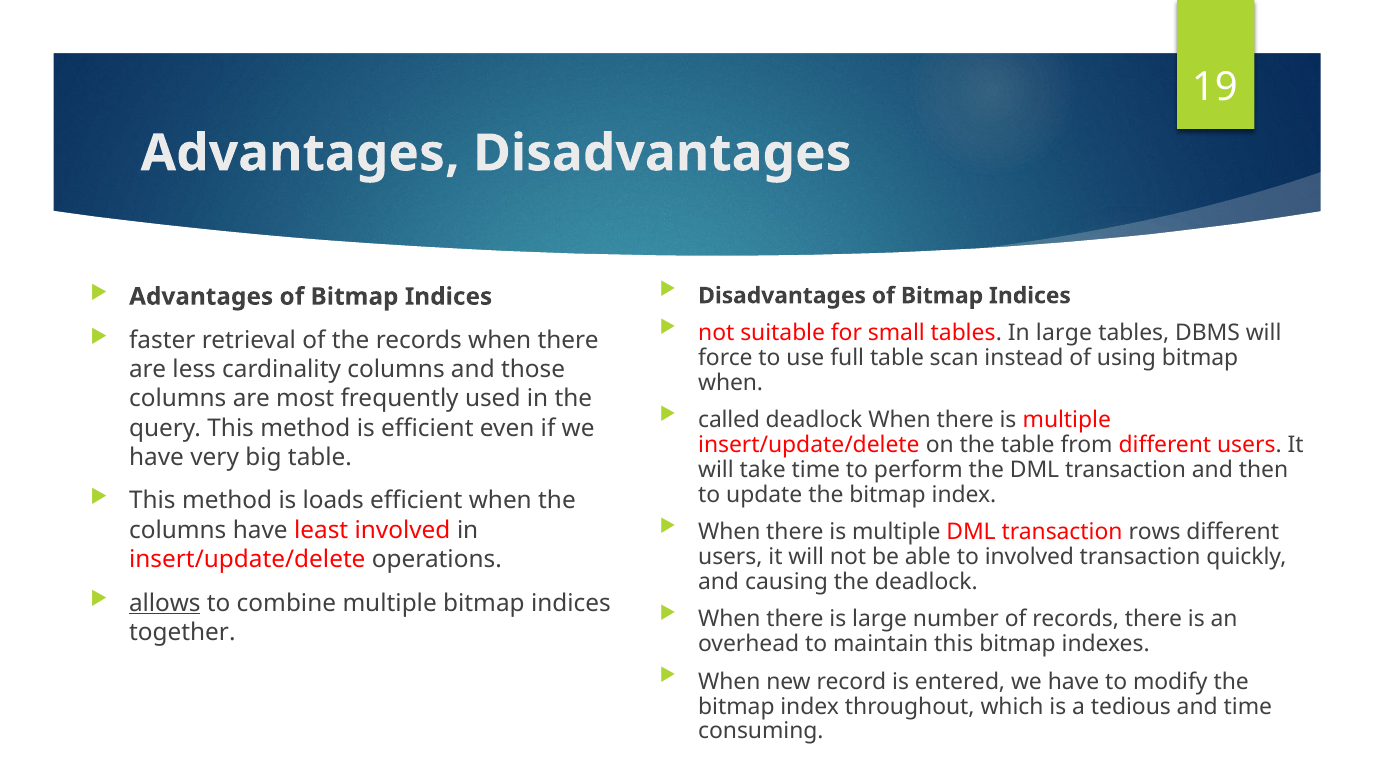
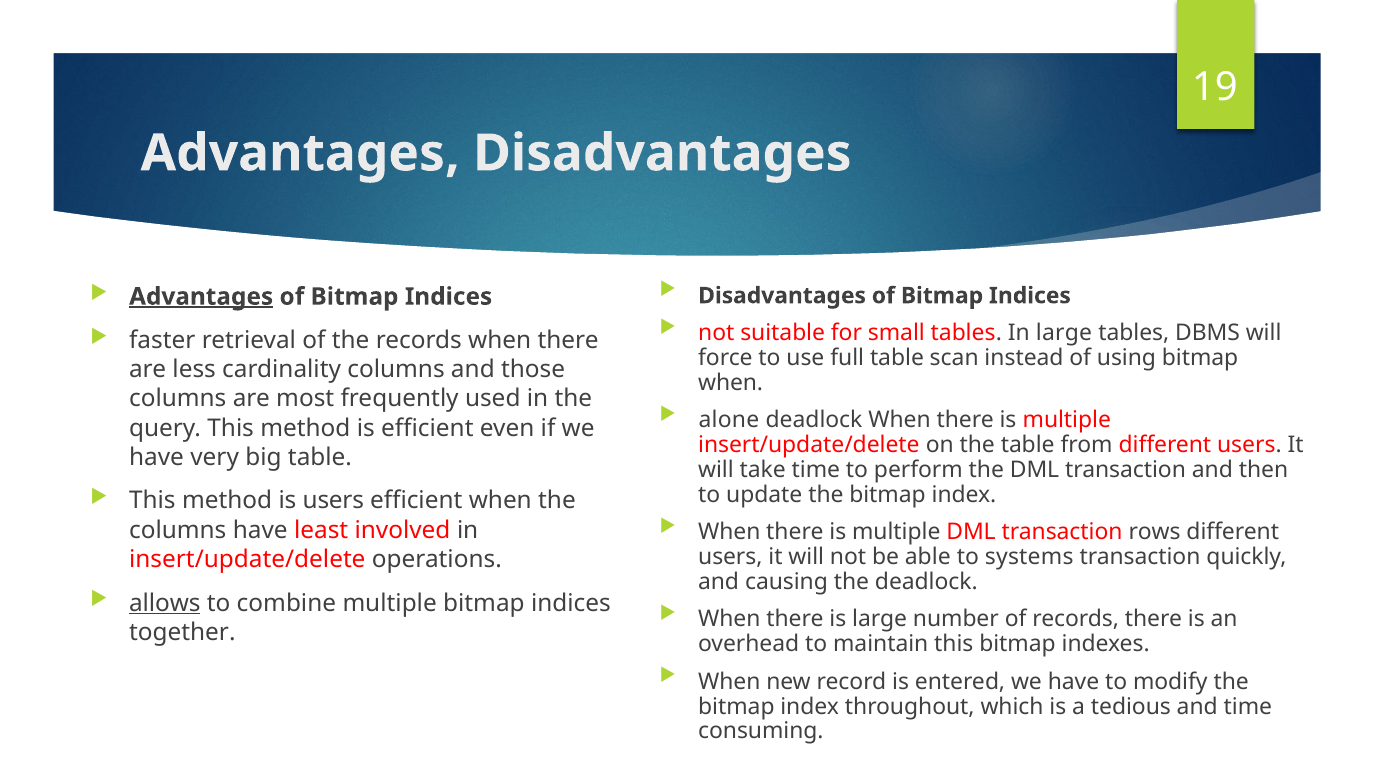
Advantages at (201, 296) underline: none -> present
called: called -> alone
is loads: loads -> users
to involved: involved -> systems
